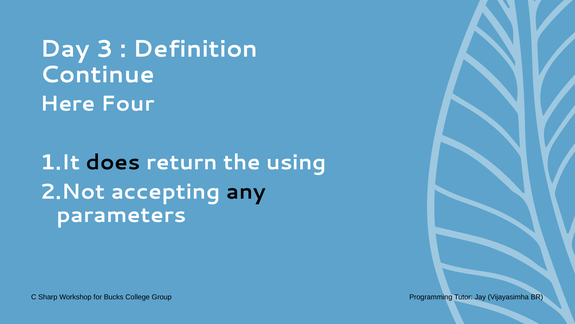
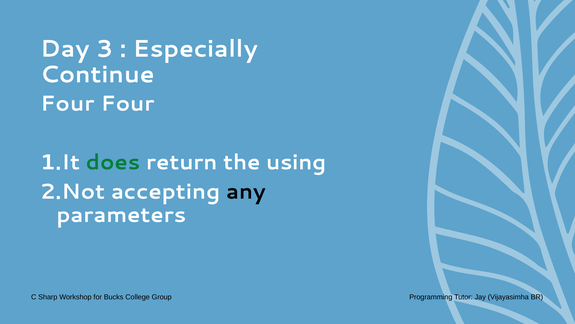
Definition: Definition -> Especially
Here at (68, 104): Here -> Four
does colour: black -> green
